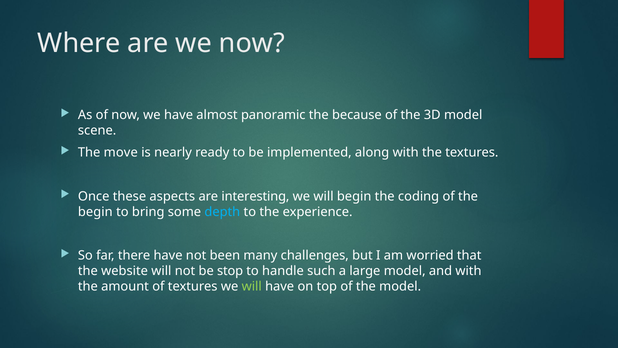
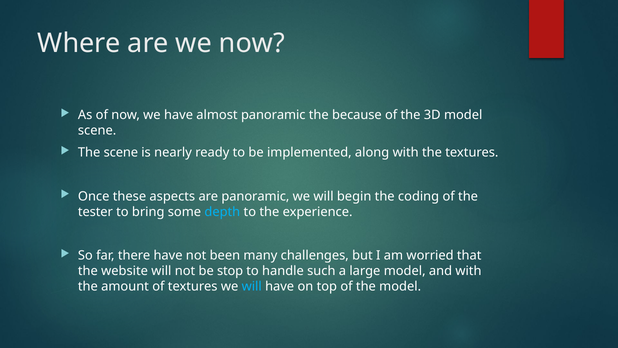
The move: move -> scene
are interesting: interesting -> panoramic
begin at (95, 212): begin -> tester
will at (252, 286) colour: light green -> light blue
